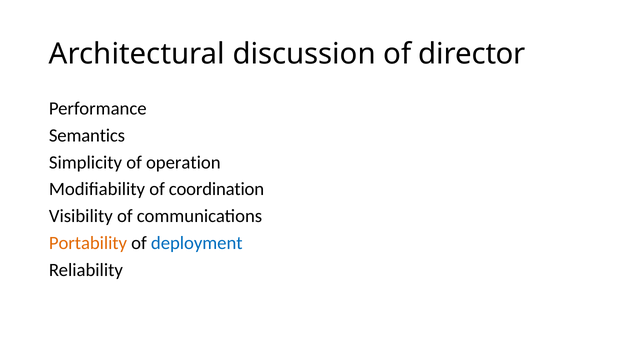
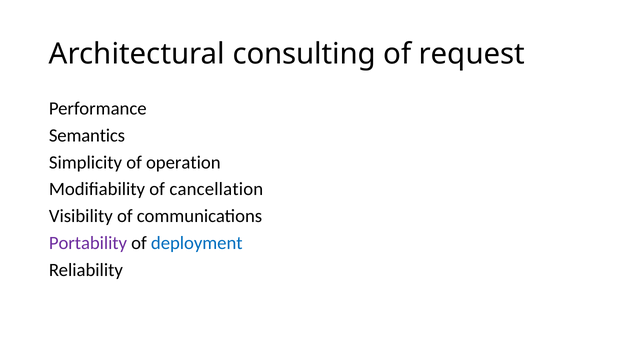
discussion: discussion -> consulting
director: director -> request
coordination: coordination -> cancellation
Portability colour: orange -> purple
